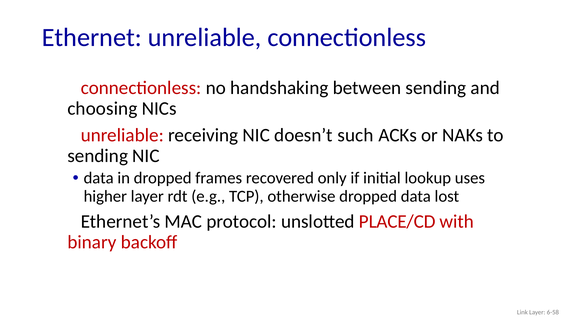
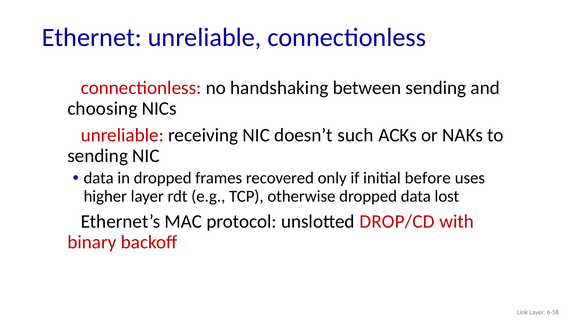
lookup: lookup -> before
PLACE/CD: PLACE/CD -> DROP/CD
